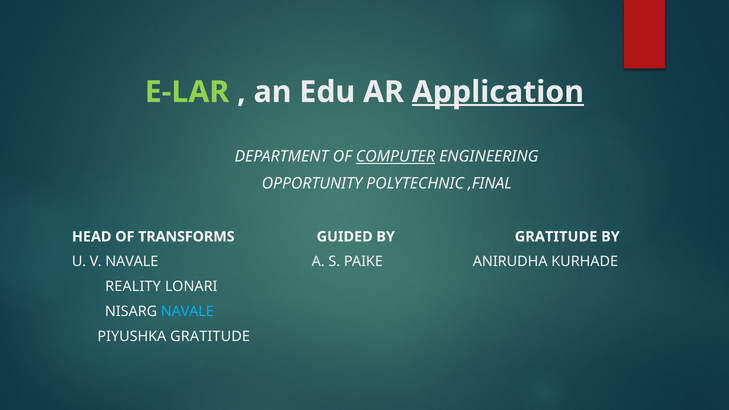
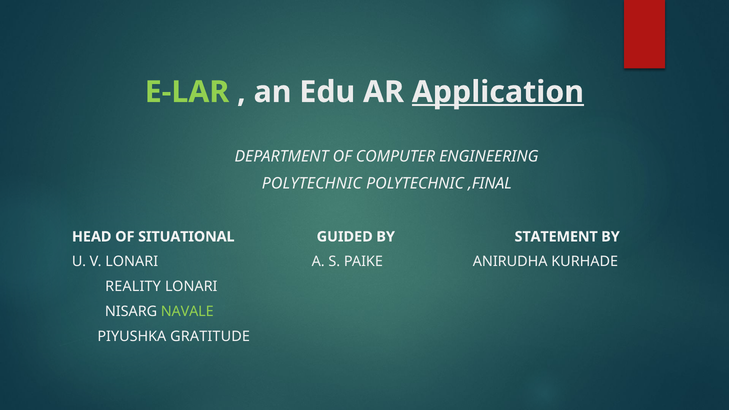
COMPUTER underline: present -> none
OPPORTUNITY at (312, 183): OPPORTUNITY -> POLYTECHNIC
TRANSFORMS: TRANSFORMS -> SITUATIONAL
BY GRATITUDE: GRATITUDE -> STATEMENT
V NAVALE: NAVALE -> LONARI
NAVALE at (187, 311) colour: light blue -> light green
